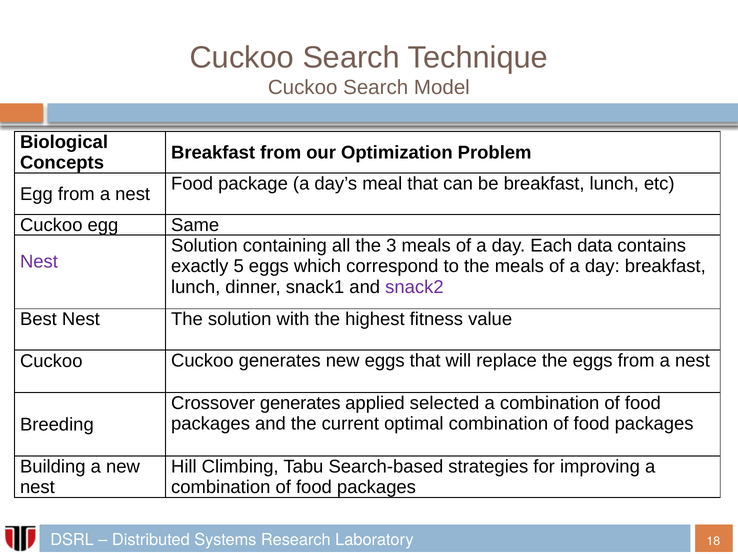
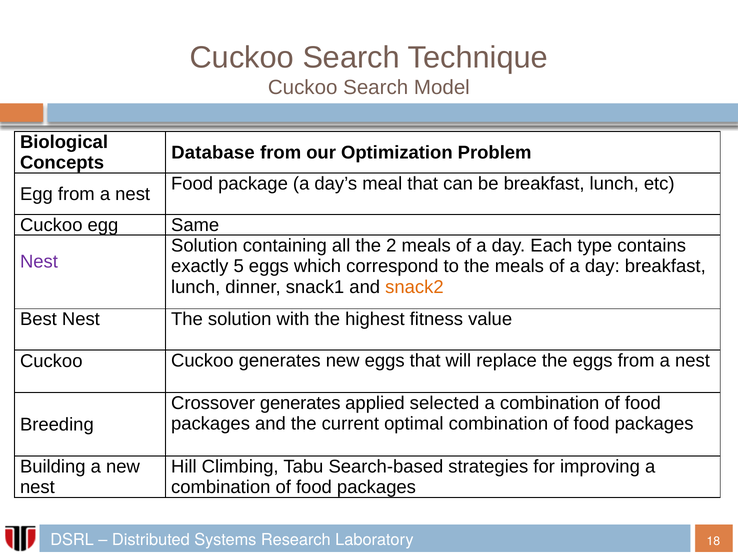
Breakfast at (213, 152): Breakfast -> Database
3: 3 -> 2
data: data -> type
snack2 colour: purple -> orange
